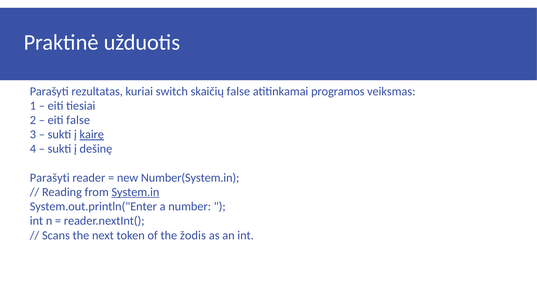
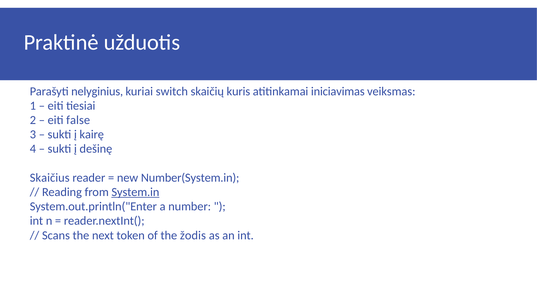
rezultatas: rezultatas -> nelyginius
skaičių false: false -> kuris
programos: programos -> iniciavimas
kairę underline: present -> none
Parašyti at (50, 178): Parašyti -> Skaičius
